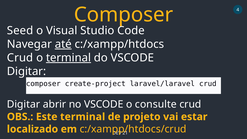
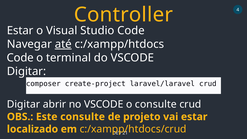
Composer at (124, 15): Composer -> Controller
Seed at (20, 31): Seed -> Estar
Crud at (20, 58): Crud -> Code
terminal at (68, 58) underline: present -> none
Este terminal: terminal -> consulte
